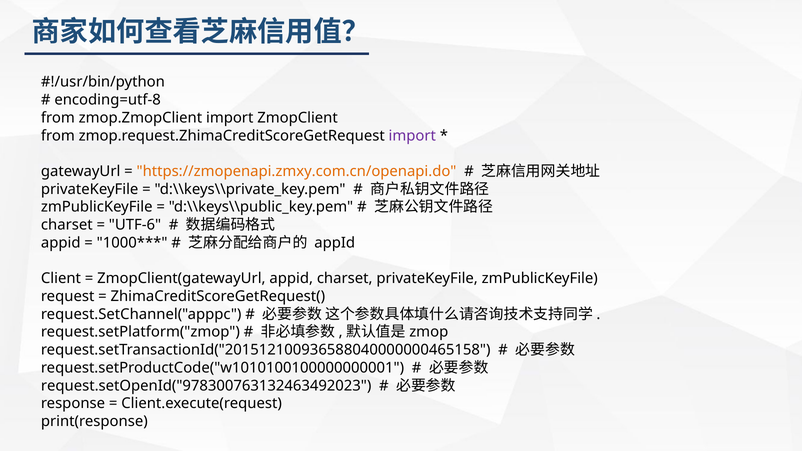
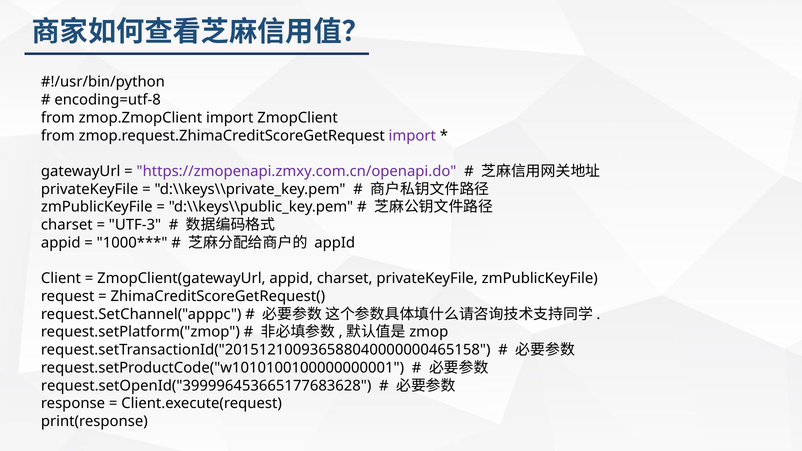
https://zmopenapi.zmxy.com.cn/openapi.do colour: orange -> purple
UTF-6: UTF-6 -> UTF-3
request.setOpenId("978300763132463492023: request.setOpenId("978300763132463492023 -> request.setOpenId("399996453665177683628
